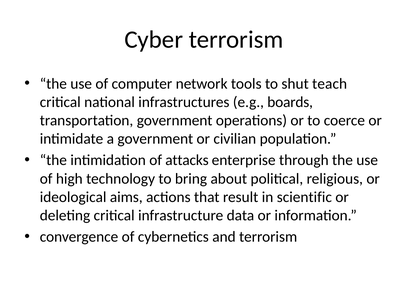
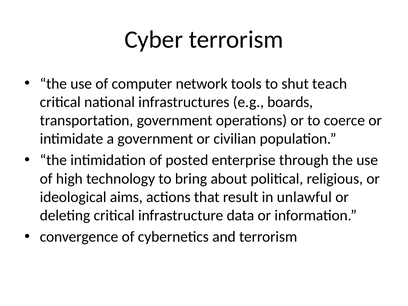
attacks: attacks -> posted
scientific: scientific -> unlawful
